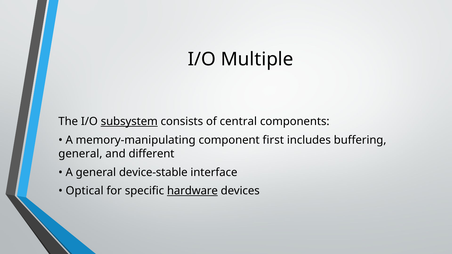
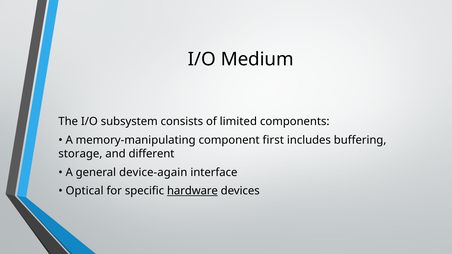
Multiple: Multiple -> Medium
subsystem underline: present -> none
central: central -> limited
general at (80, 154): general -> storage
device-stable: device-stable -> device-again
